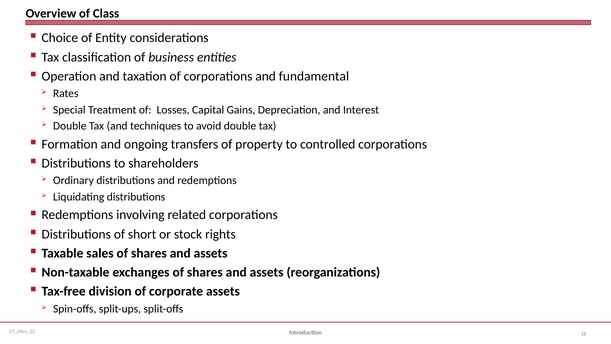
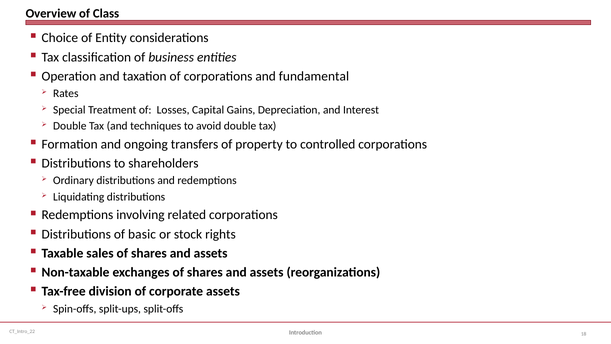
short: short -> basic
